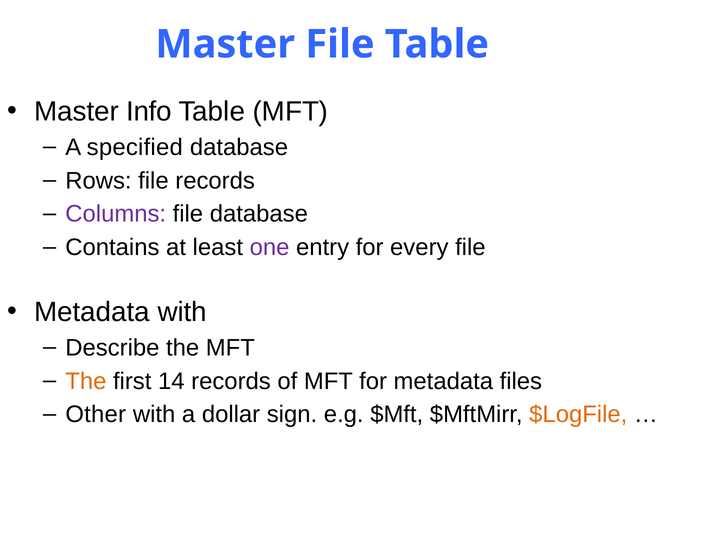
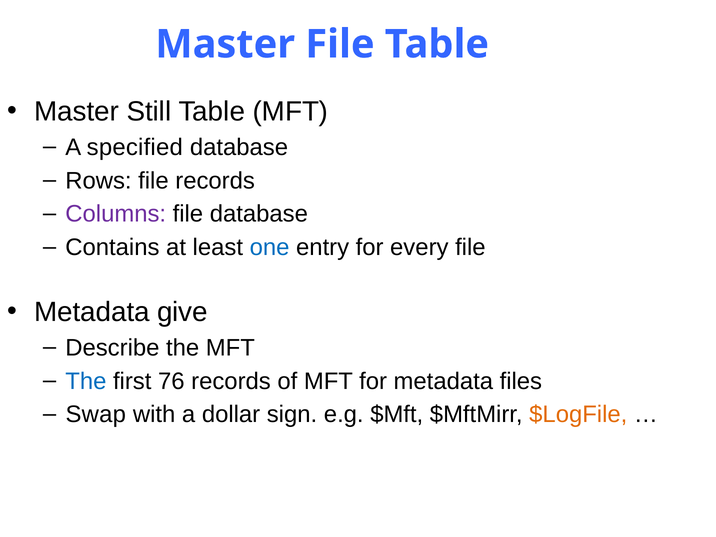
Info: Info -> Still
one colour: purple -> blue
Metadata with: with -> give
The at (86, 381) colour: orange -> blue
14: 14 -> 76
Other: Other -> Swap
